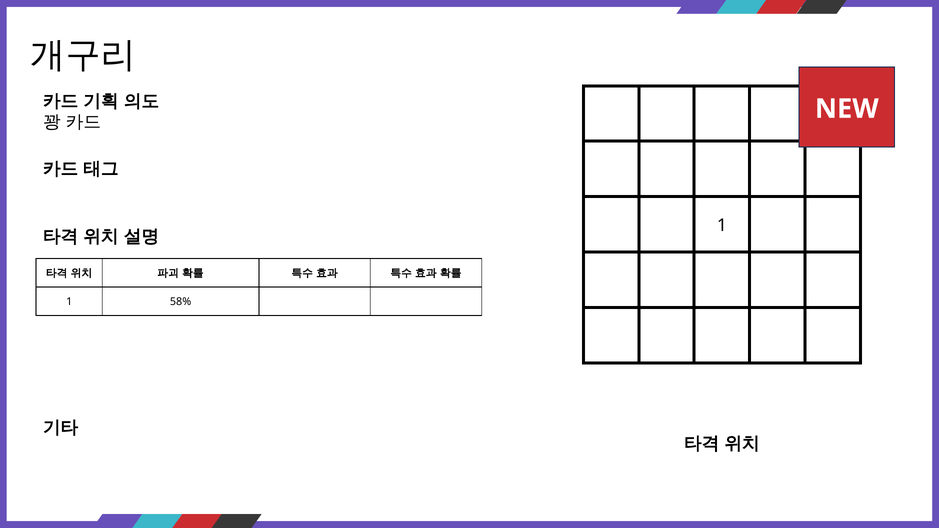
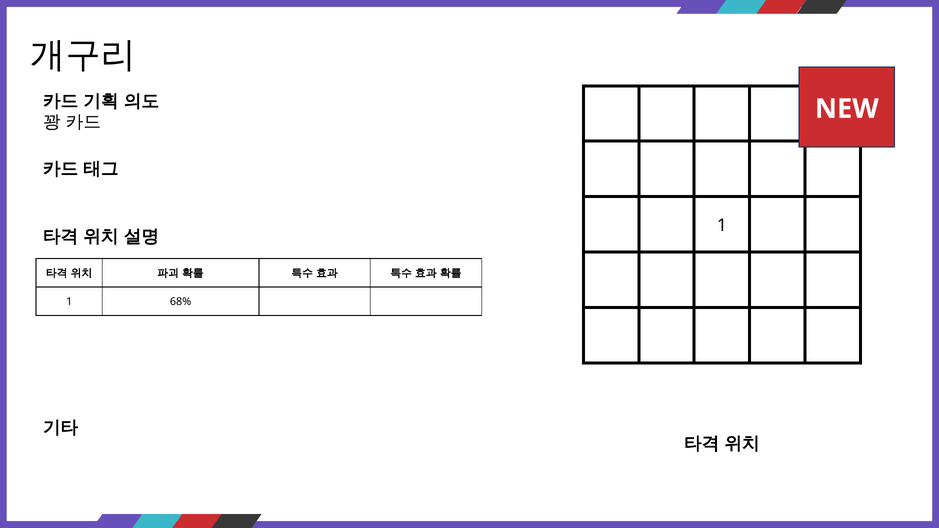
58%: 58% -> 68%
